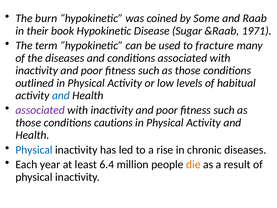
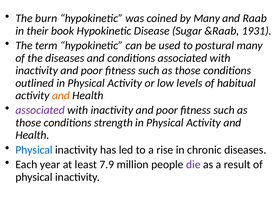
by Some: Some -> Many
1971: 1971 -> 1931
fracture: fracture -> postural
and at (61, 95) colour: blue -> orange
cautions: cautions -> strength
6.4: 6.4 -> 7.9
die colour: orange -> purple
